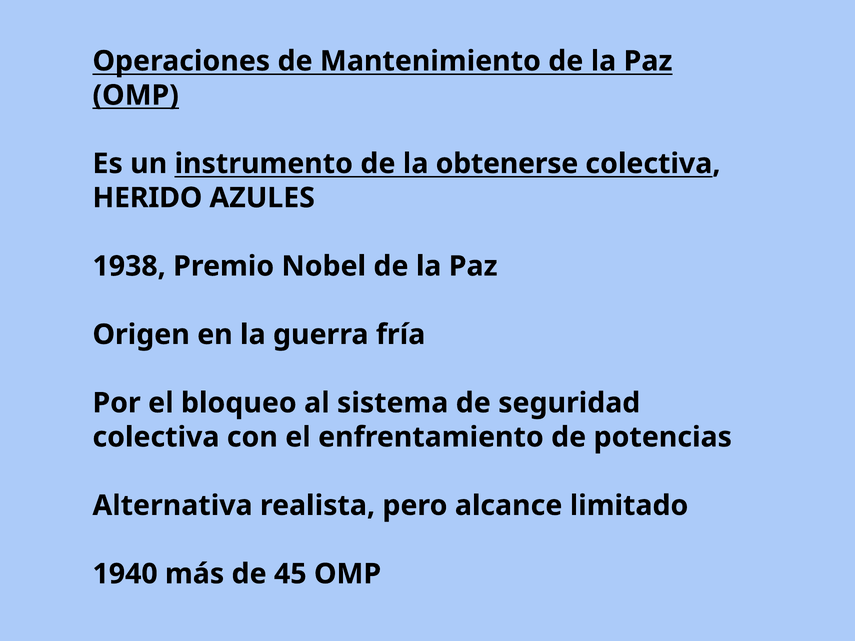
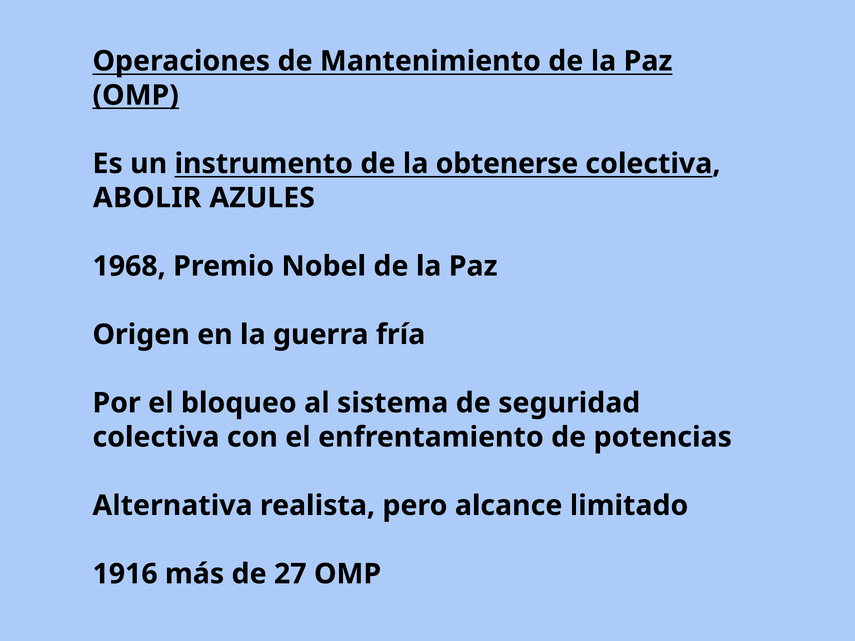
HERIDO: HERIDO -> ABOLIR
1938: 1938 -> 1968
1940: 1940 -> 1916
45: 45 -> 27
